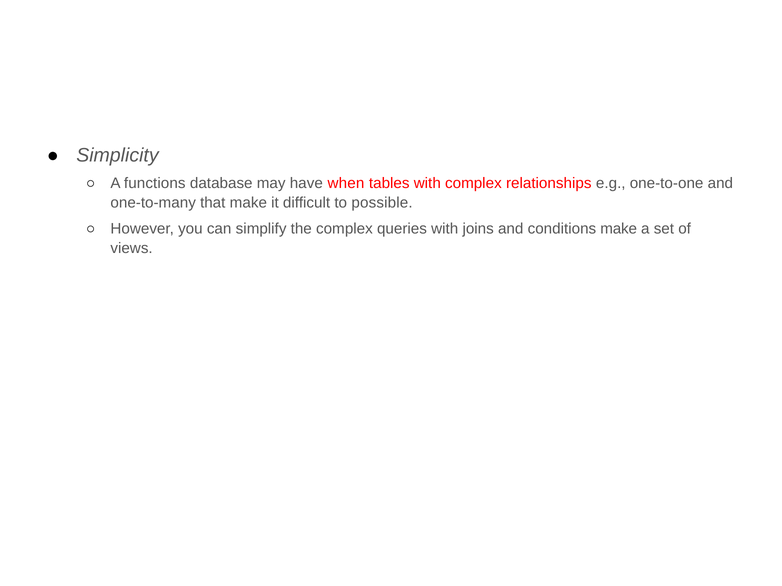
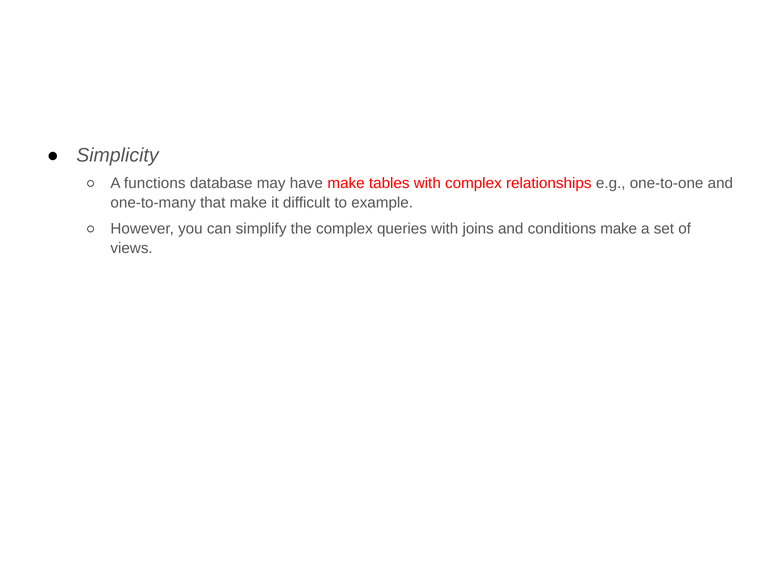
have when: when -> make
possible: possible -> example
